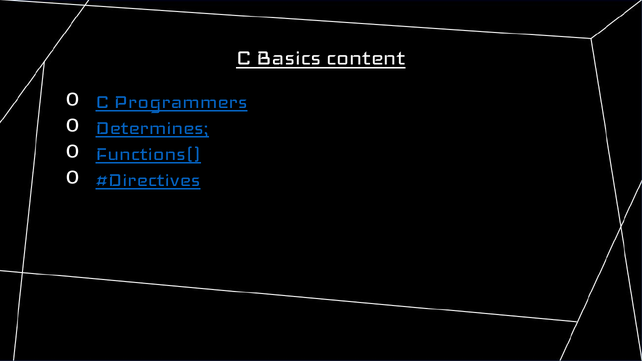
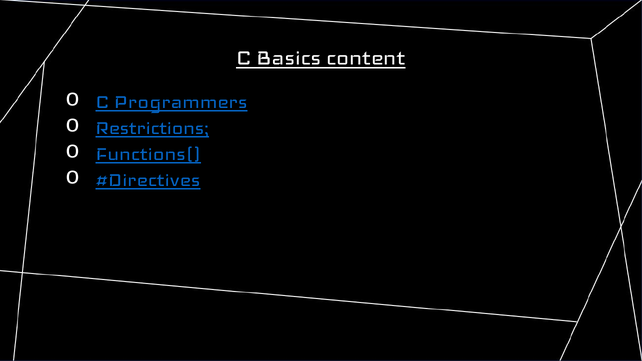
Determines: Determines -> Restrictions
